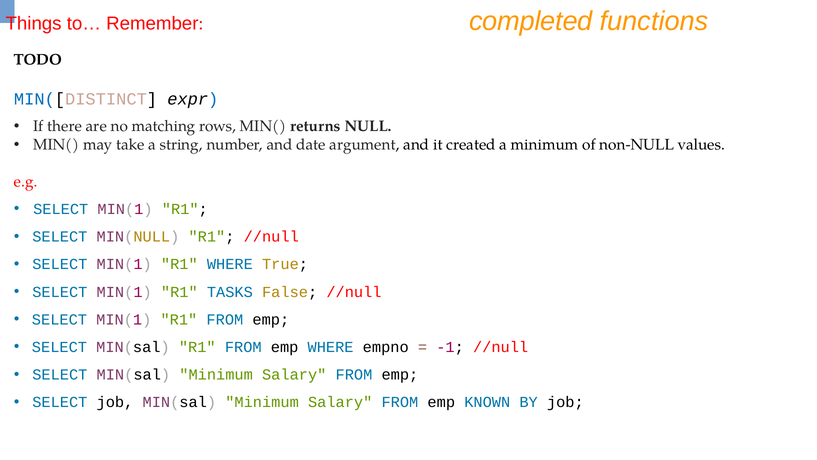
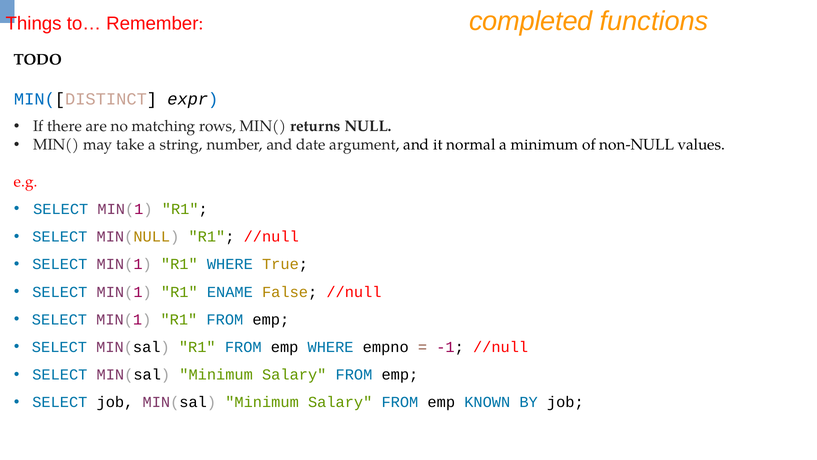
created: created -> normal
TASKS: TASKS -> ENAME
